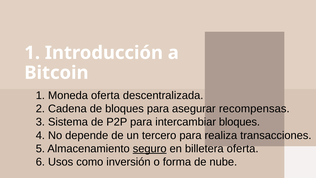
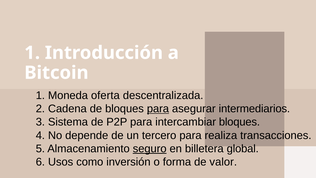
para at (158, 109) underline: none -> present
recompensas: recompensas -> intermediarios
billetera oferta: oferta -> global
nube: nube -> valor
